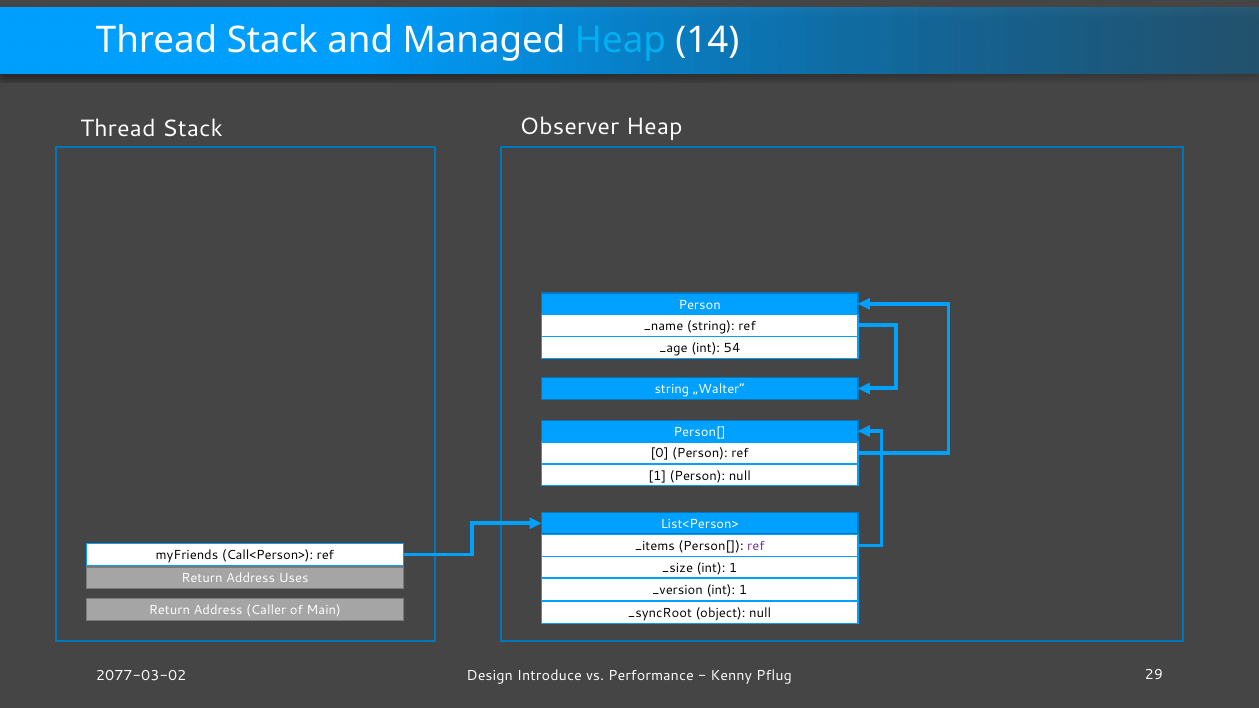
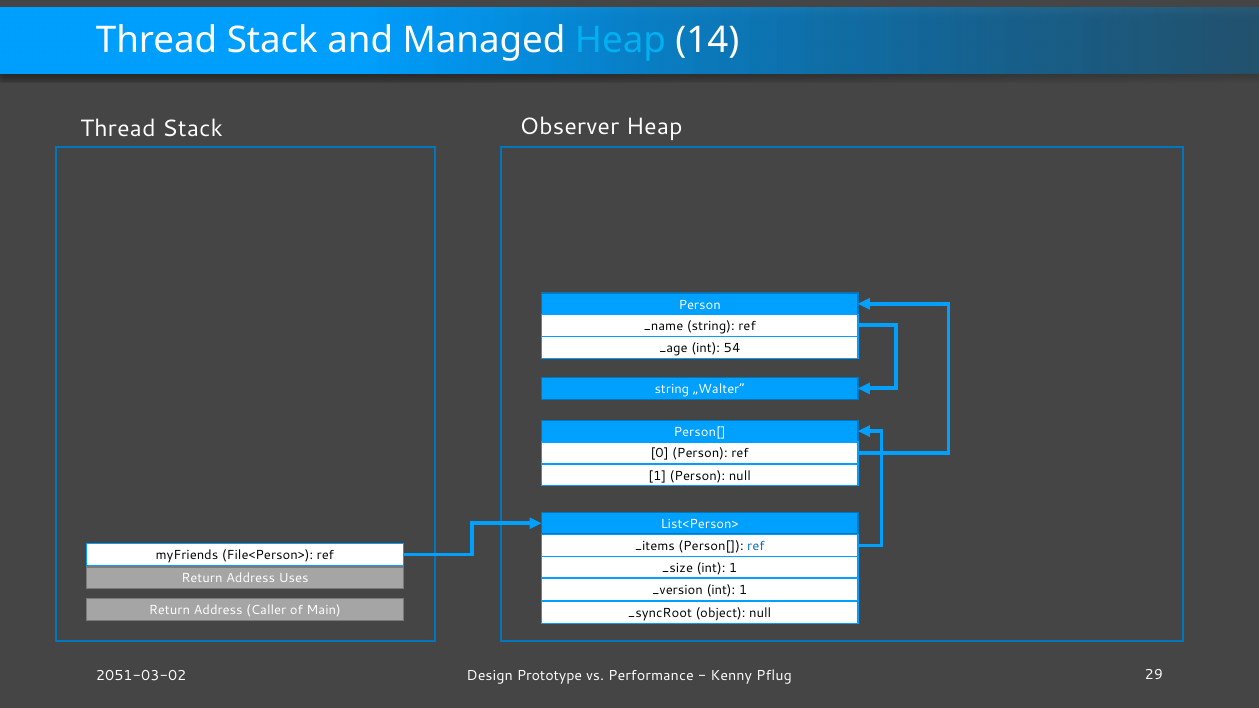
ref at (756, 547) colour: purple -> blue
Call<Person>: Call<Person> -> File<Person>
2077-03-02: 2077-03-02 -> 2051-03-02
Introduce: Introduce -> Prototype
